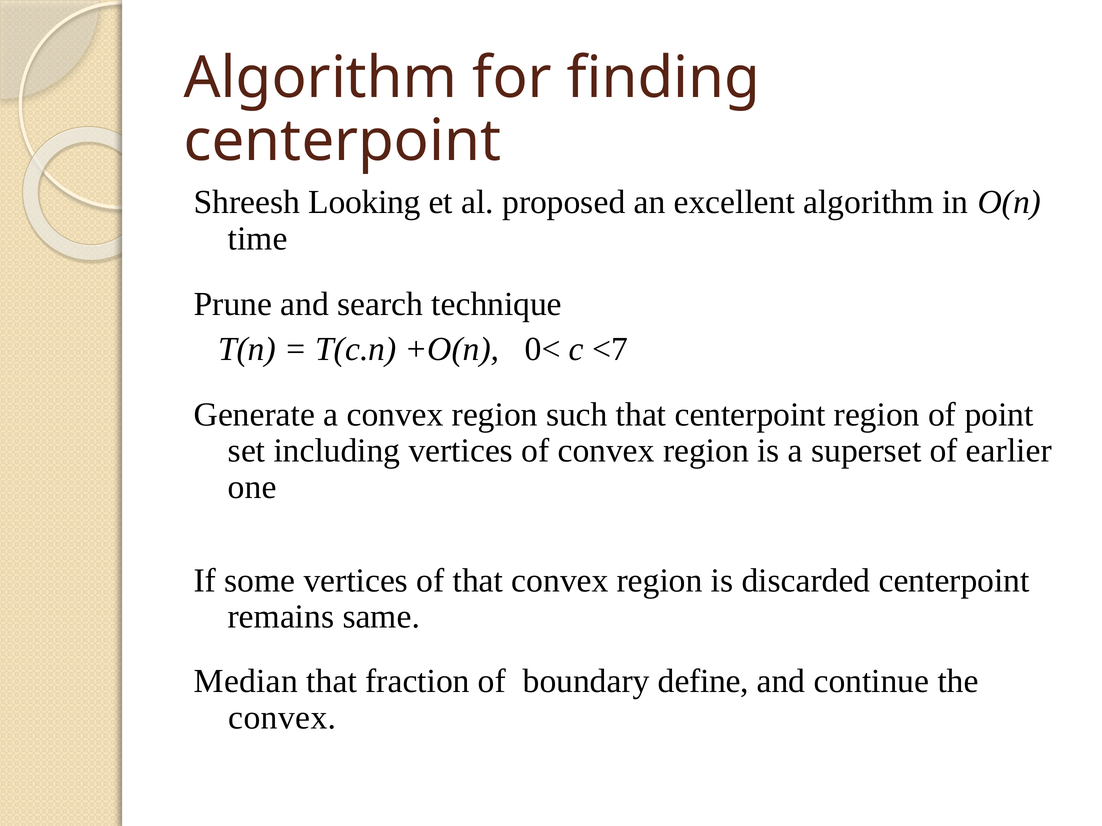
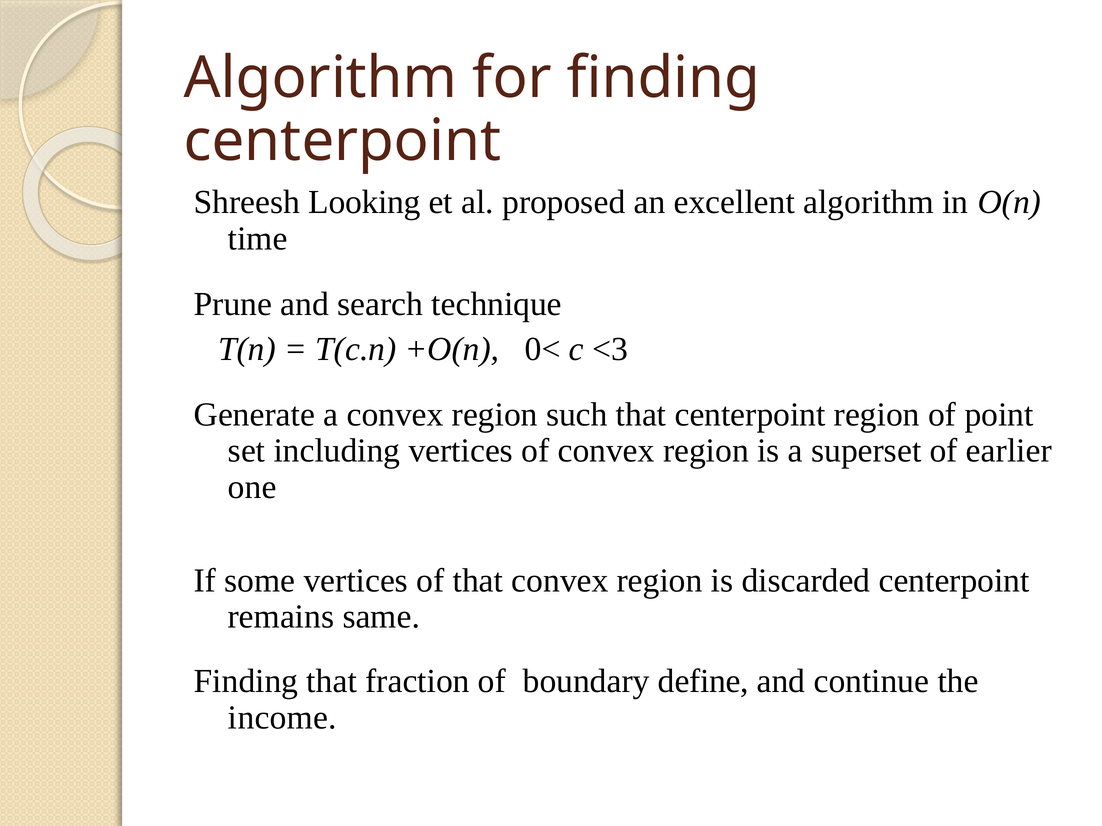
<7: <7 -> <3
Median at (246, 682): Median -> Finding
convex at (282, 718): convex -> income
